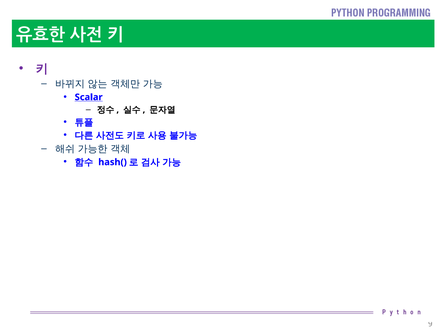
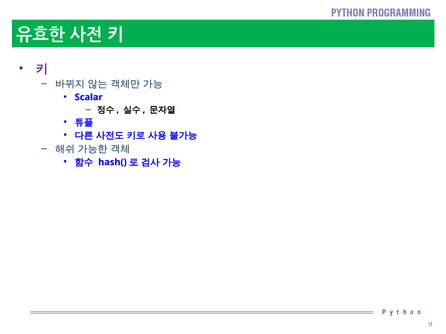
Scalar underline: present -> none
